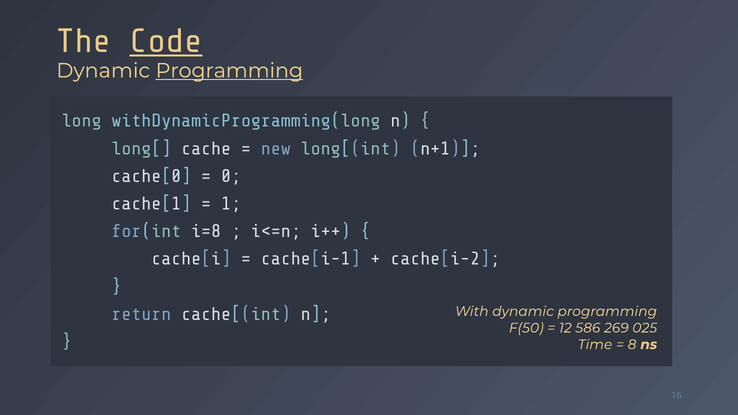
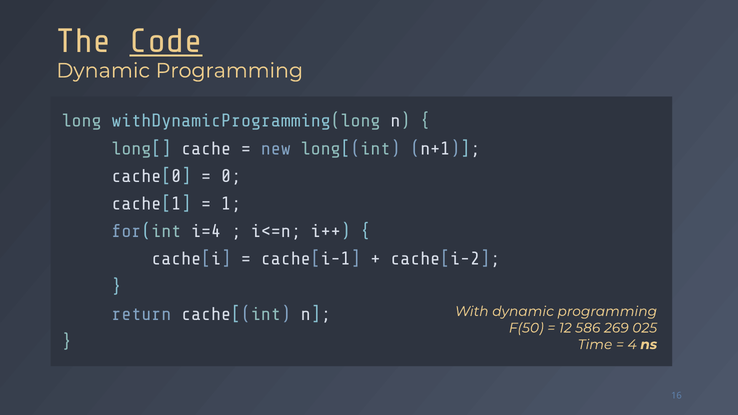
Programming at (229, 71) underline: present -> none
i=8: i=8 -> i=4
8: 8 -> 4
